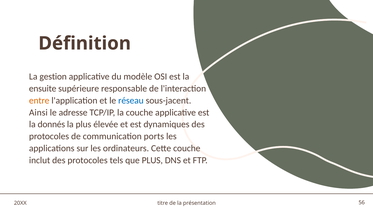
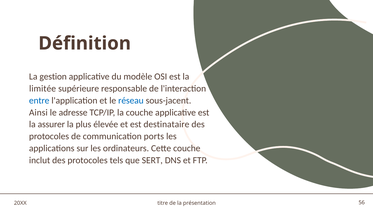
ensuite: ensuite -> limitée
entre colour: orange -> blue
donnés: donnés -> assurer
dynamiques: dynamiques -> destinataire
que PLUS: PLUS -> SERT
